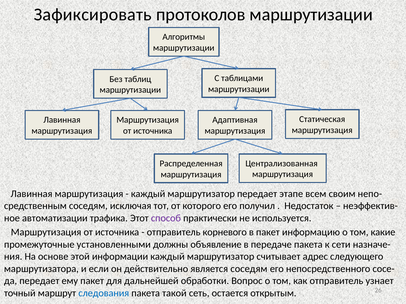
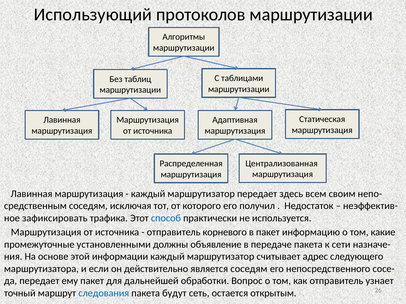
Зафиксировать: Зафиксировать -> Использующий
этапе: этапе -> здесь
автоматизации: автоматизации -> зафиксировать
способ colour: purple -> blue
такой: такой -> будут
